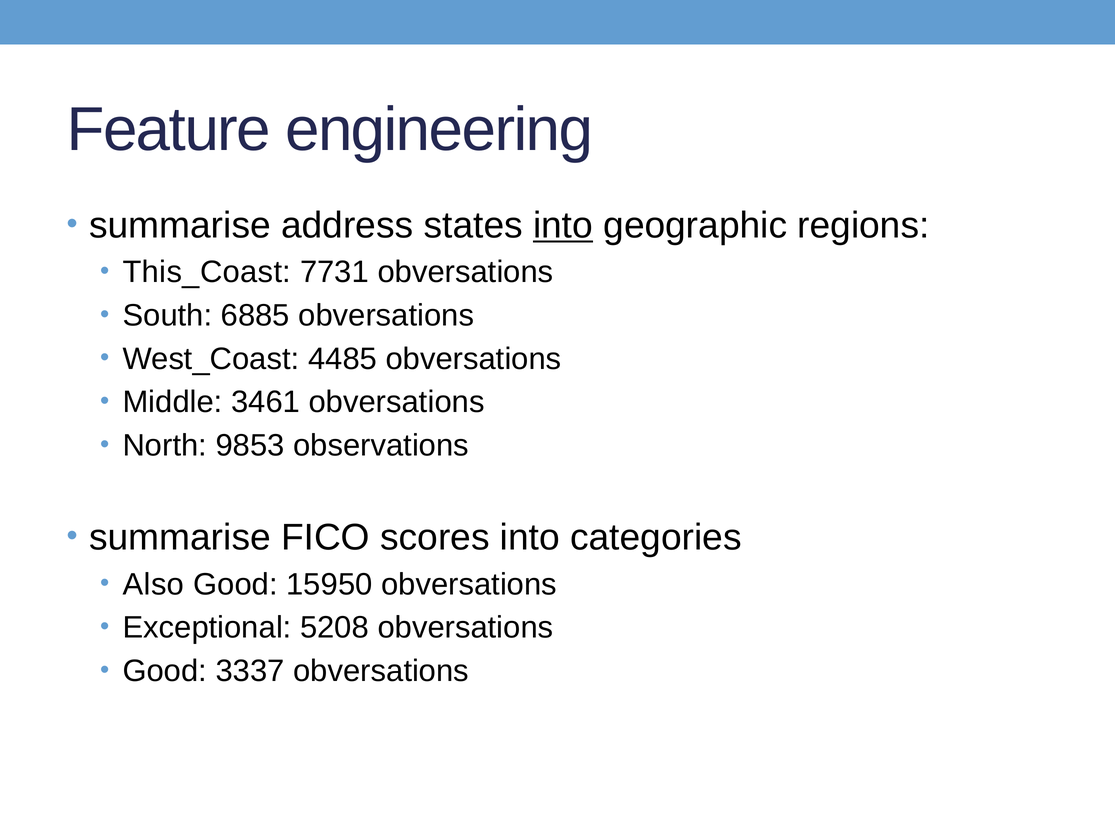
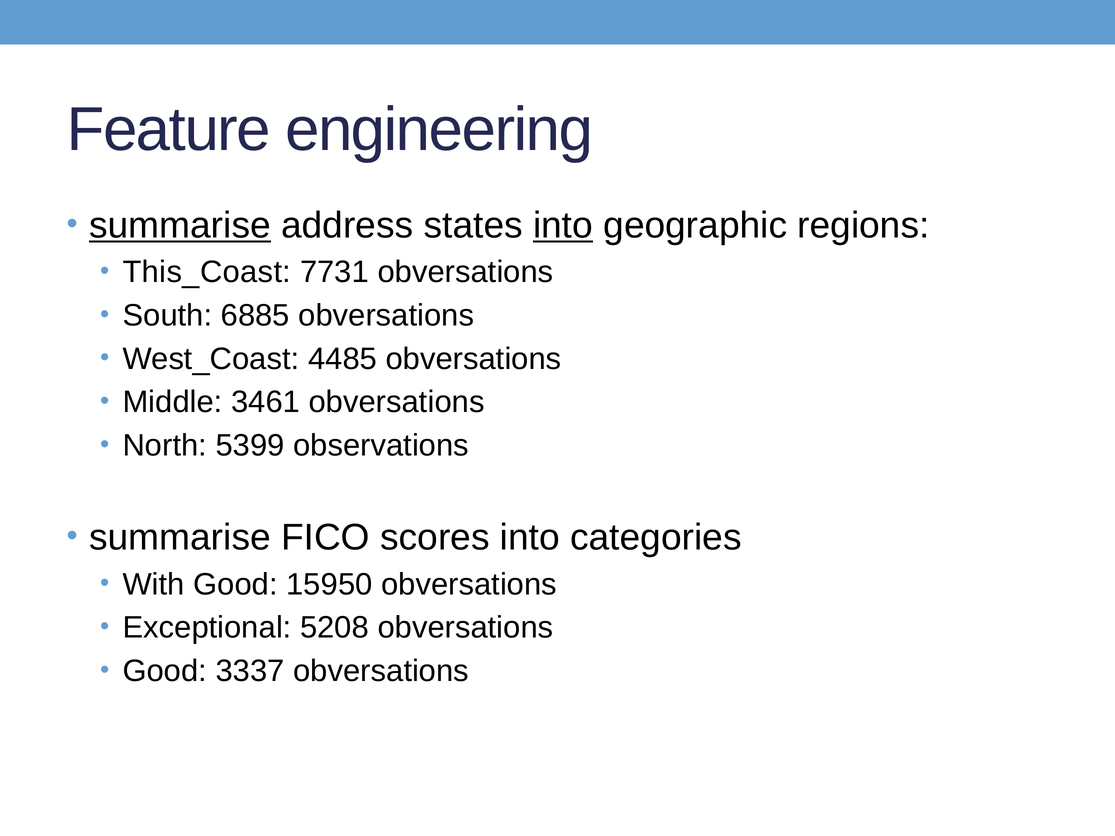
summarise at (180, 226) underline: none -> present
9853: 9853 -> 5399
Also: Also -> With
